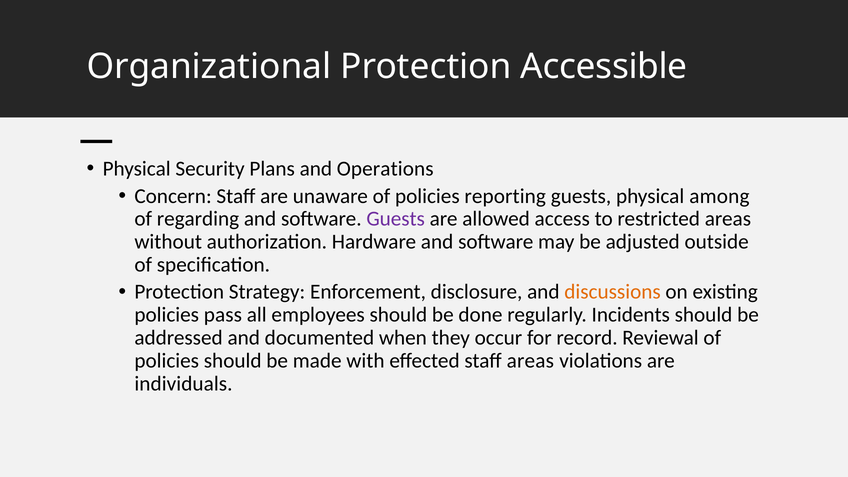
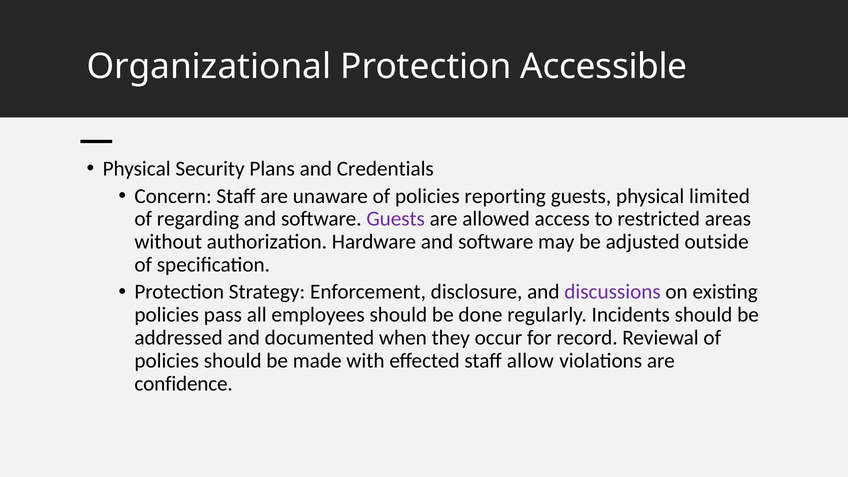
Operations: Operations -> Credentials
among: among -> limited
discussions colour: orange -> purple
staff areas: areas -> allow
individuals: individuals -> confidence
